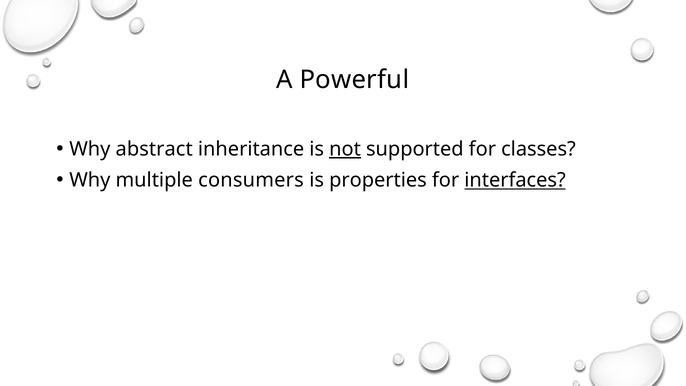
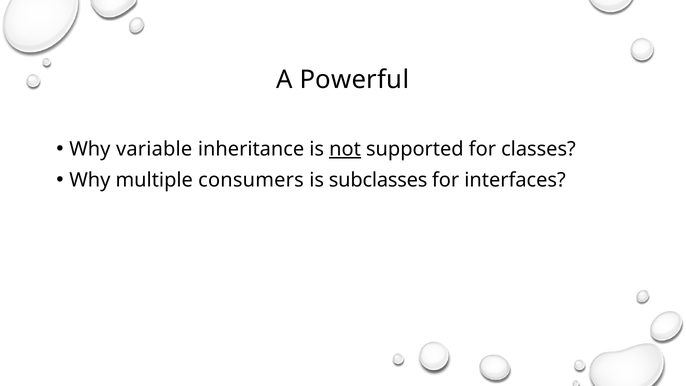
abstract: abstract -> variable
properties: properties -> subclasses
interfaces underline: present -> none
